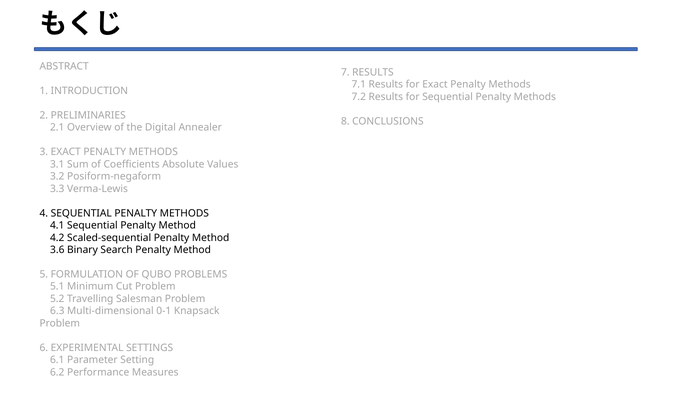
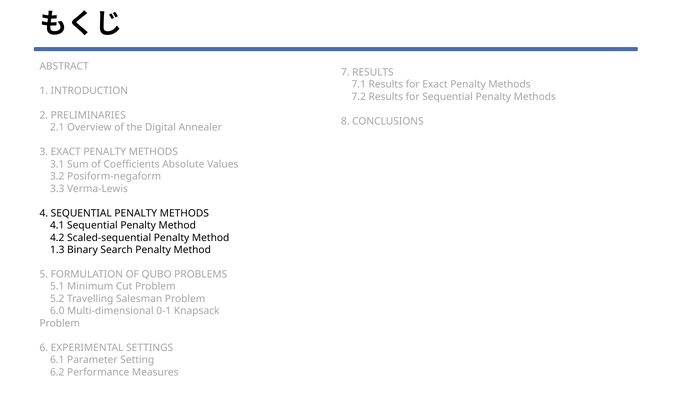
3.6: 3.6 -> 1.3
6.3: 6.3 -> 6.0
